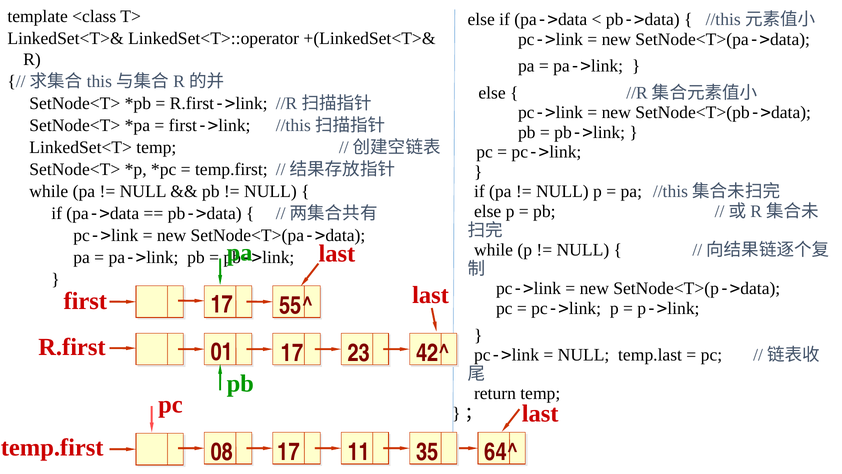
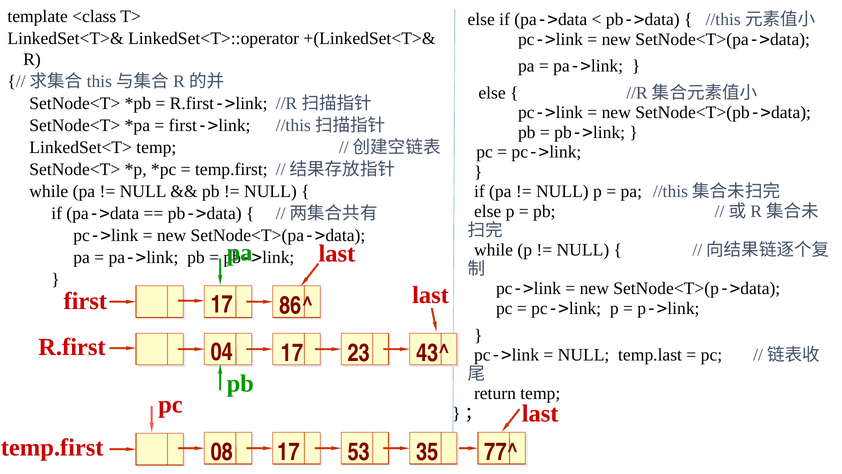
55^: 55^ -> 86^
01: 01 -> 04
42^: 42^ -> 43^
11: 11 -> 53
64^: 64^ -> 77^
